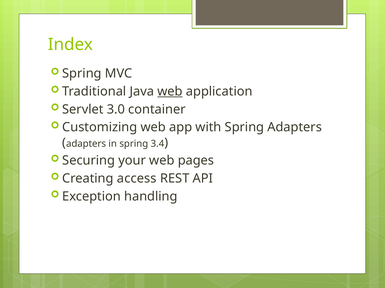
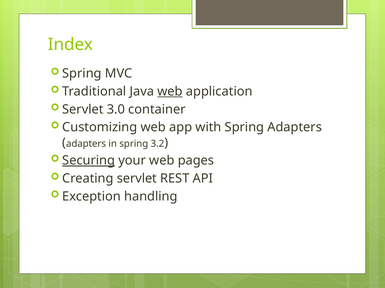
3.4: 3.4 -> 3.2
Securing underline: none -> present
Creating access: access -> servlet
